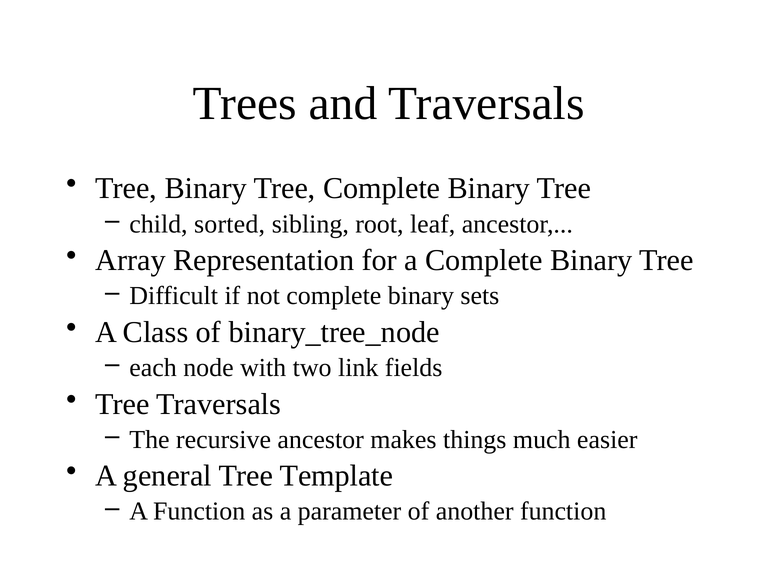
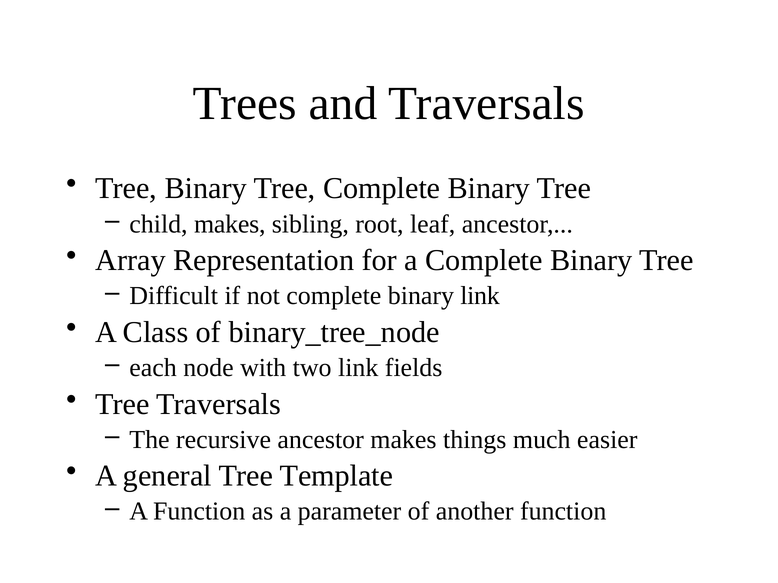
child sorted: sorted -> makes
binary sets: sets -> link
